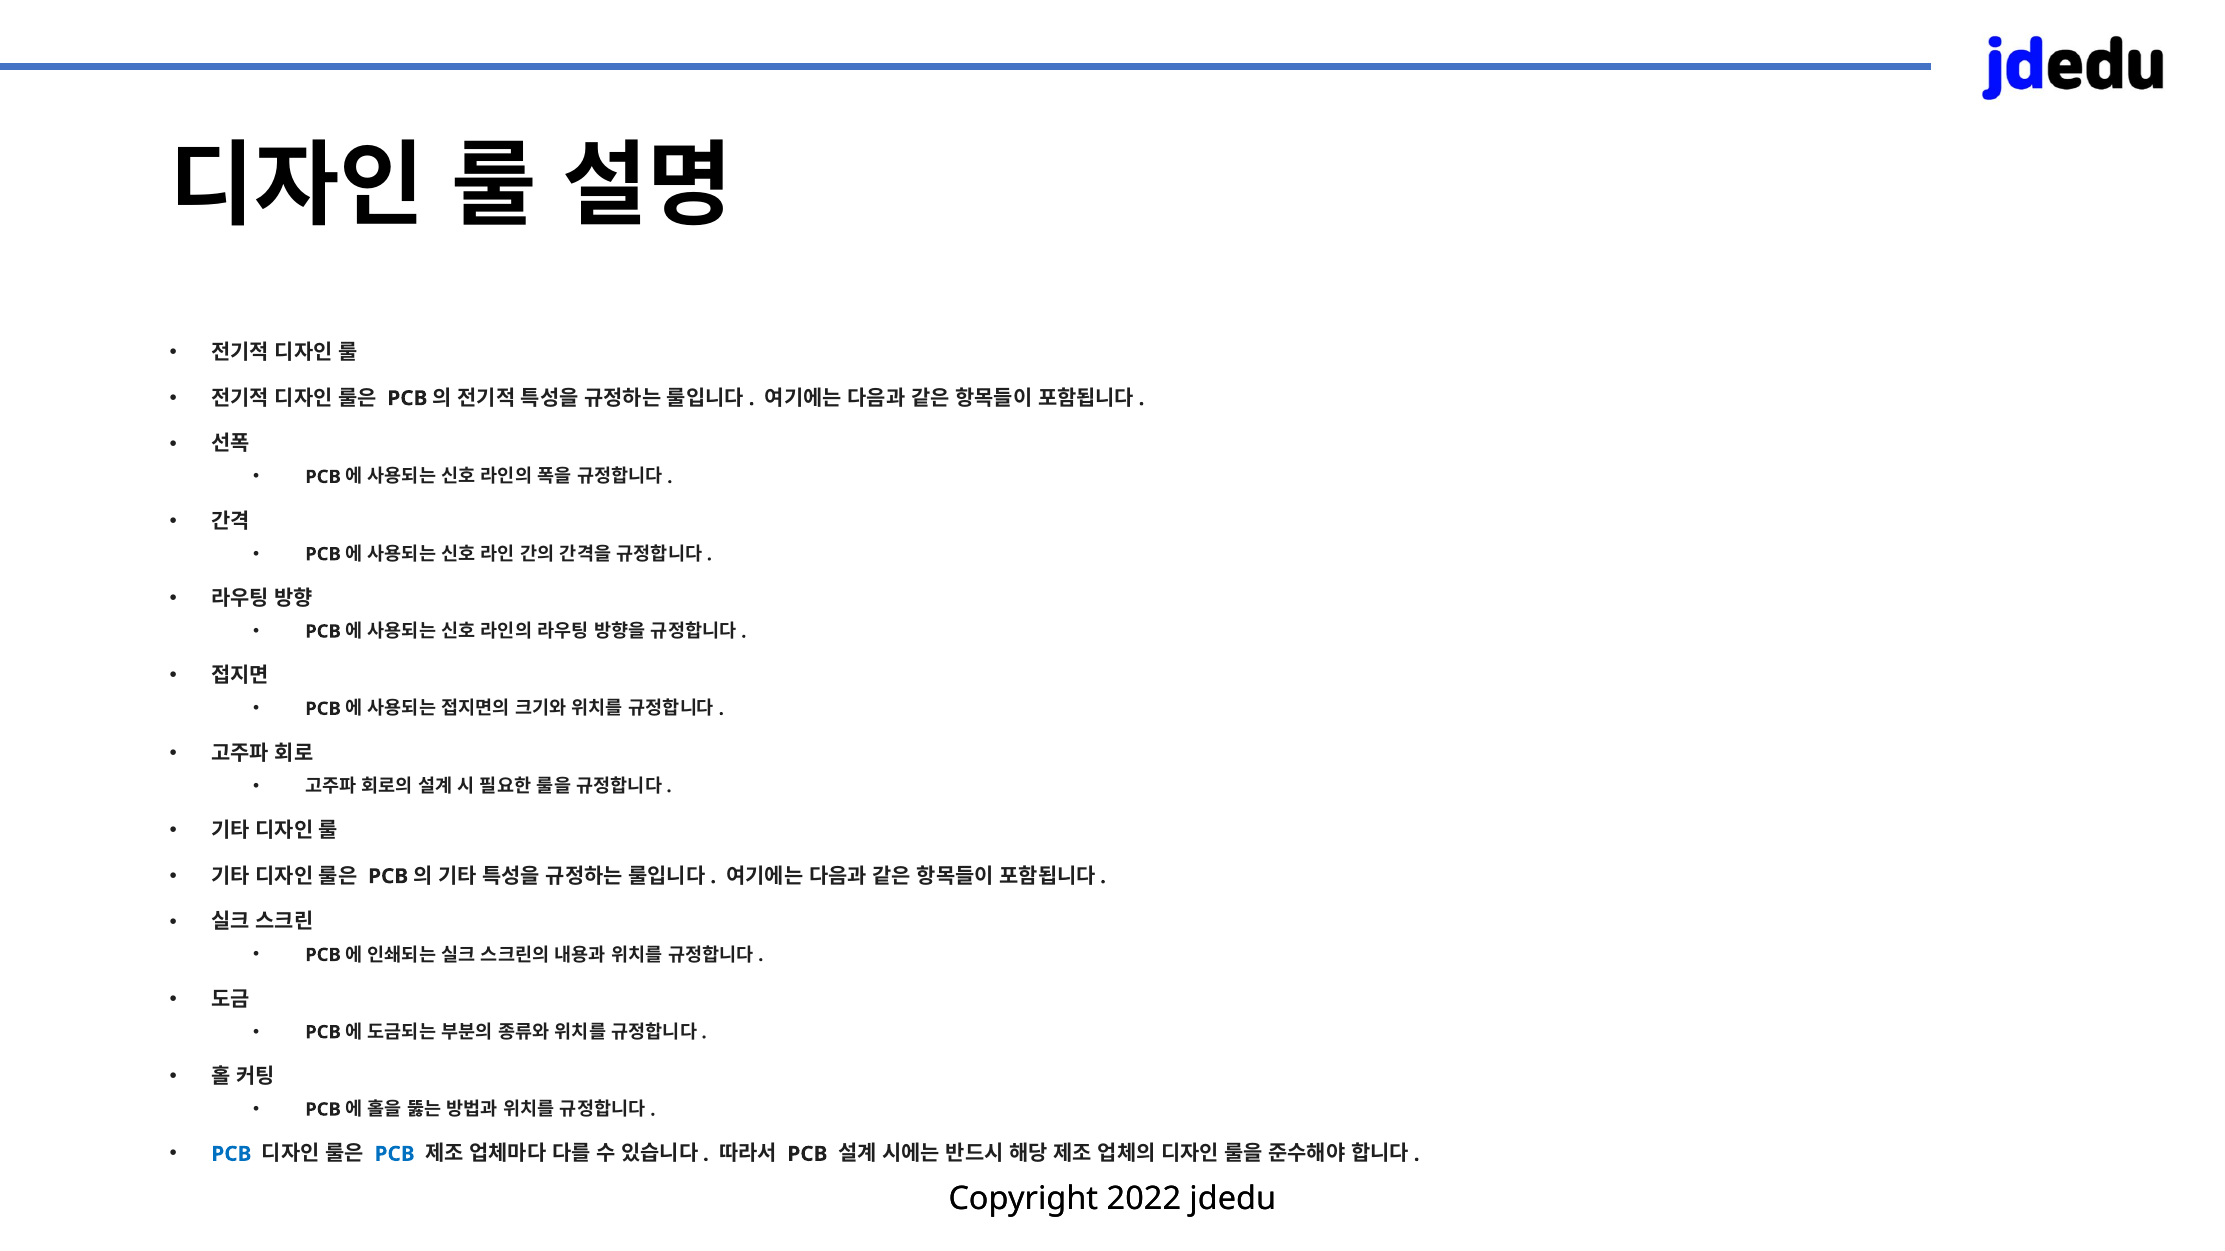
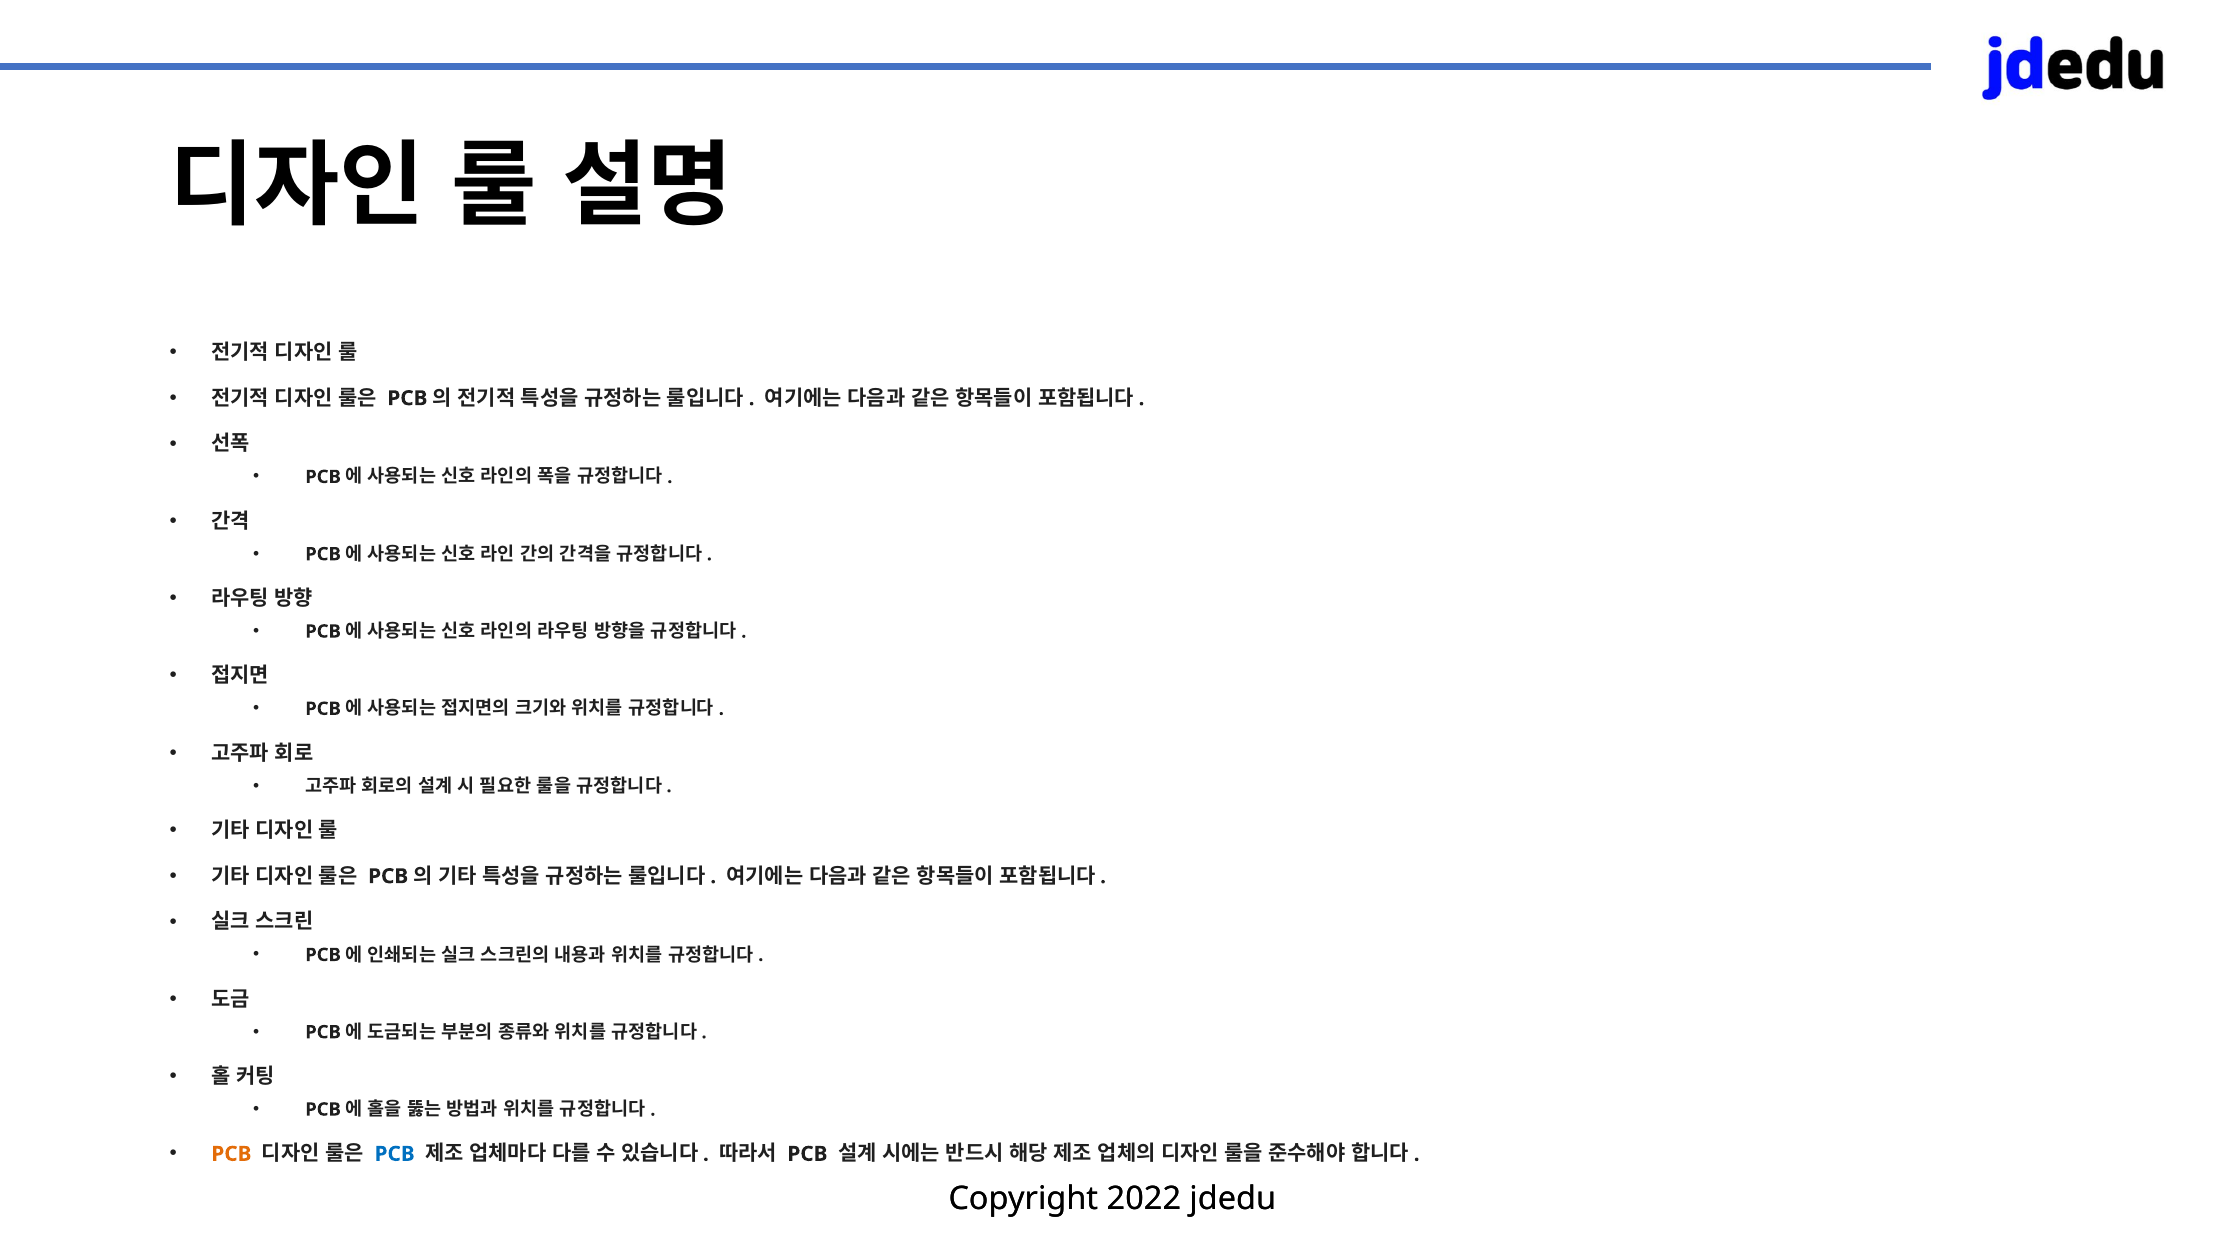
PCB at (231, 1154) colour: blue -> orange
